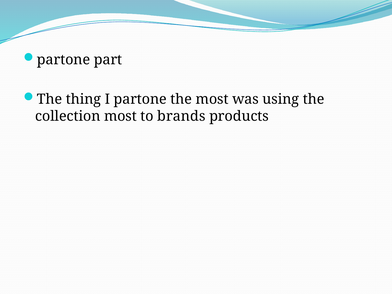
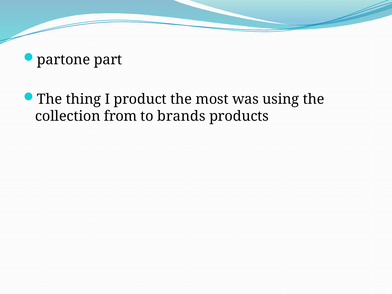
I partone: partone -> product
collection most: most -> from
